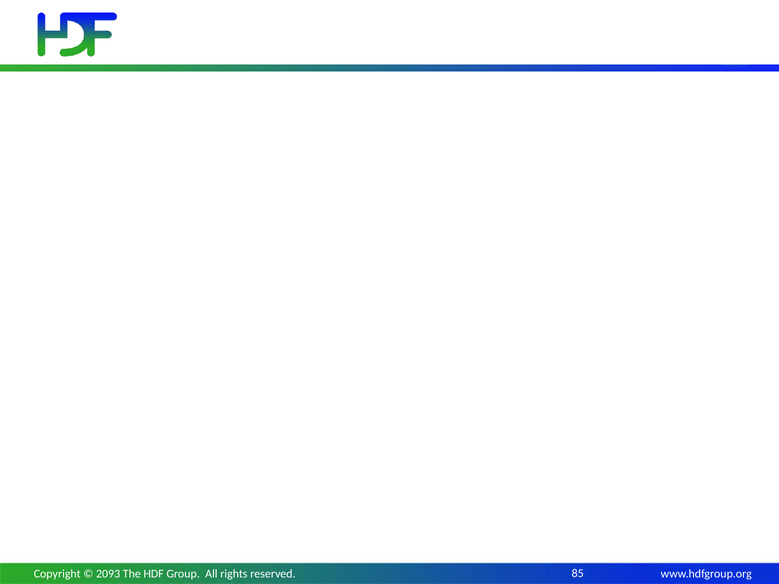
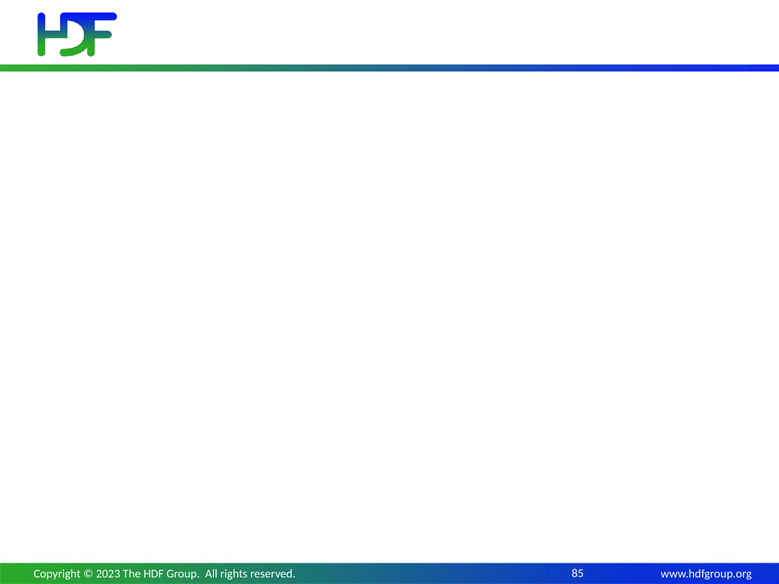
2093: 2093 -> 2023
